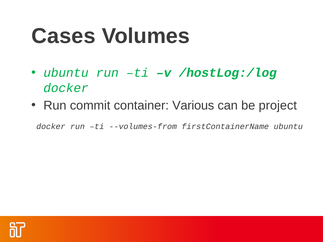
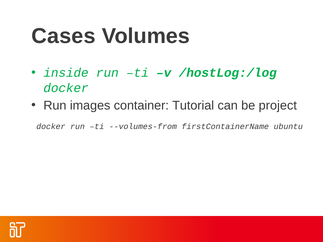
ubuntu at (66, 73): ubuntu -> inside
commit: commit -> images
Various: Various -> Tutorial
